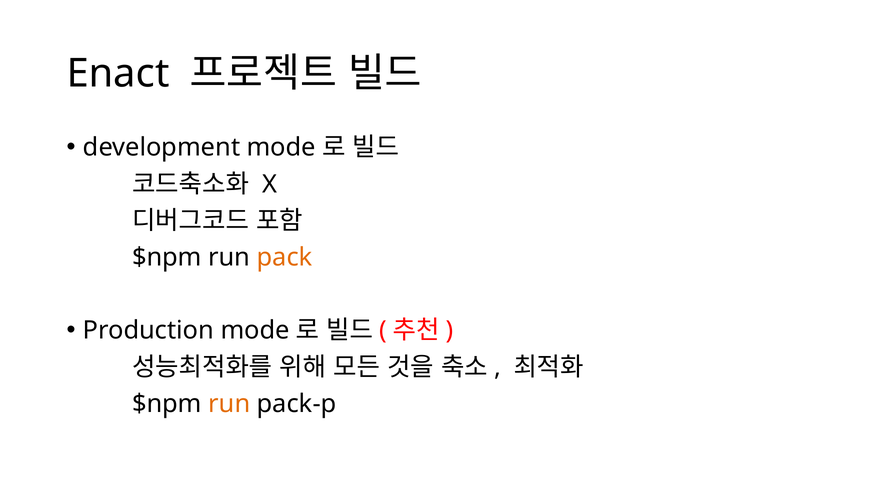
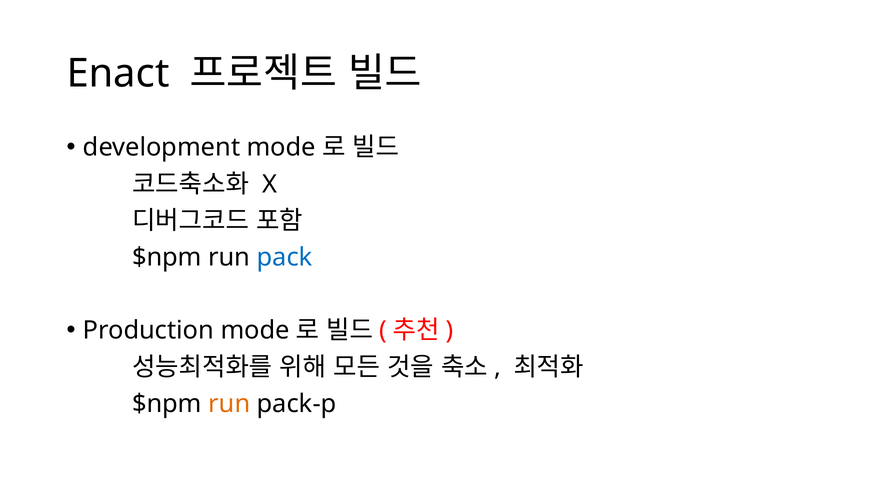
pack colour: orange -> blue
